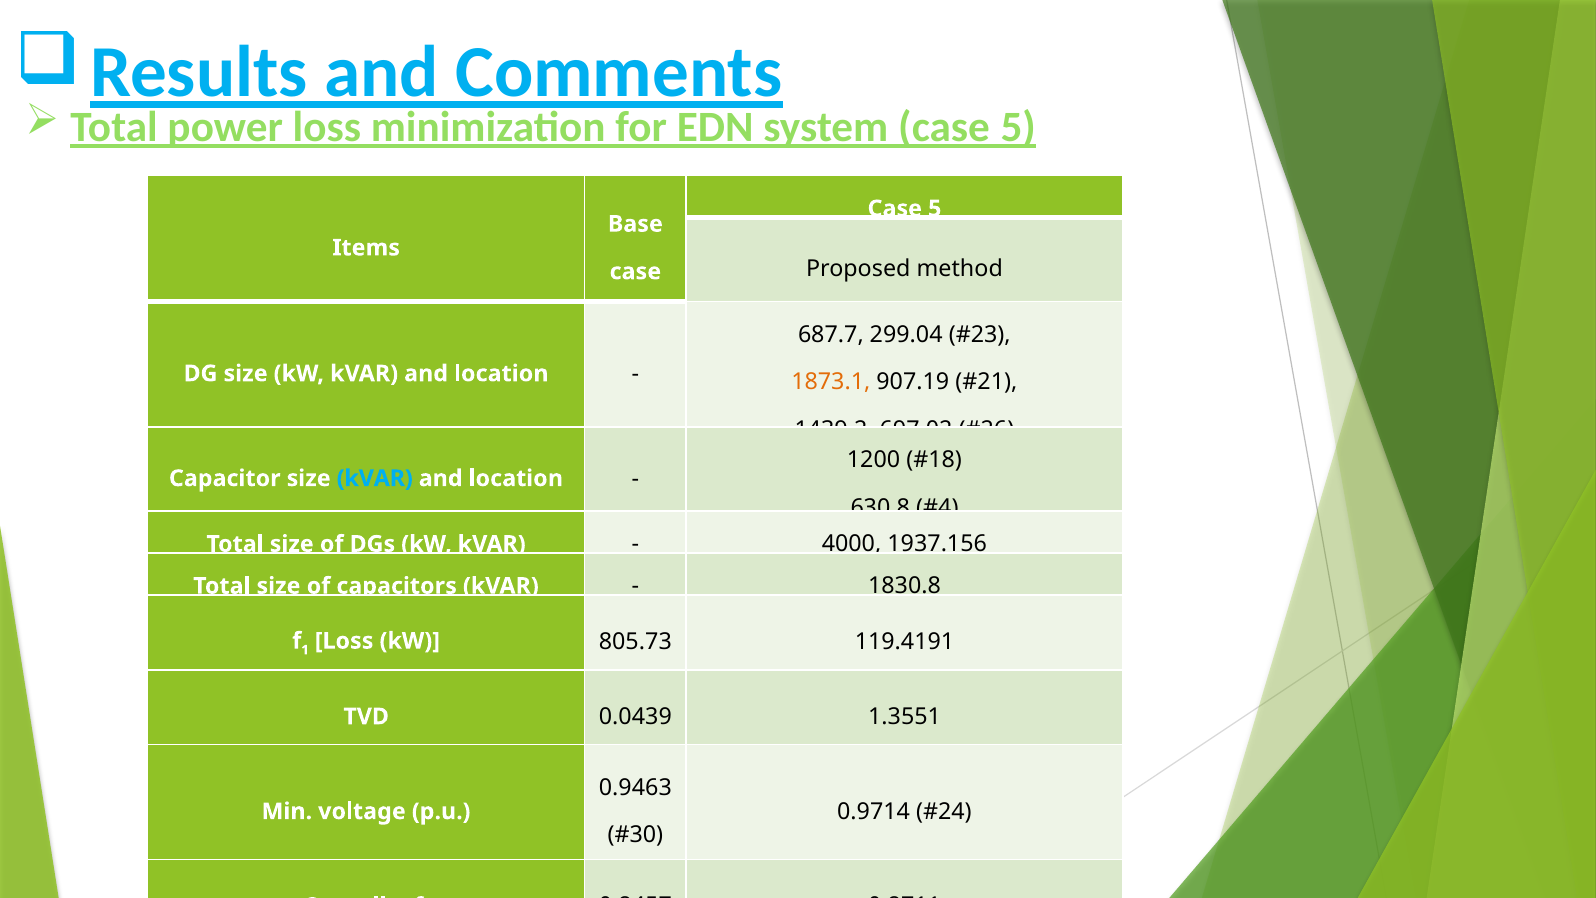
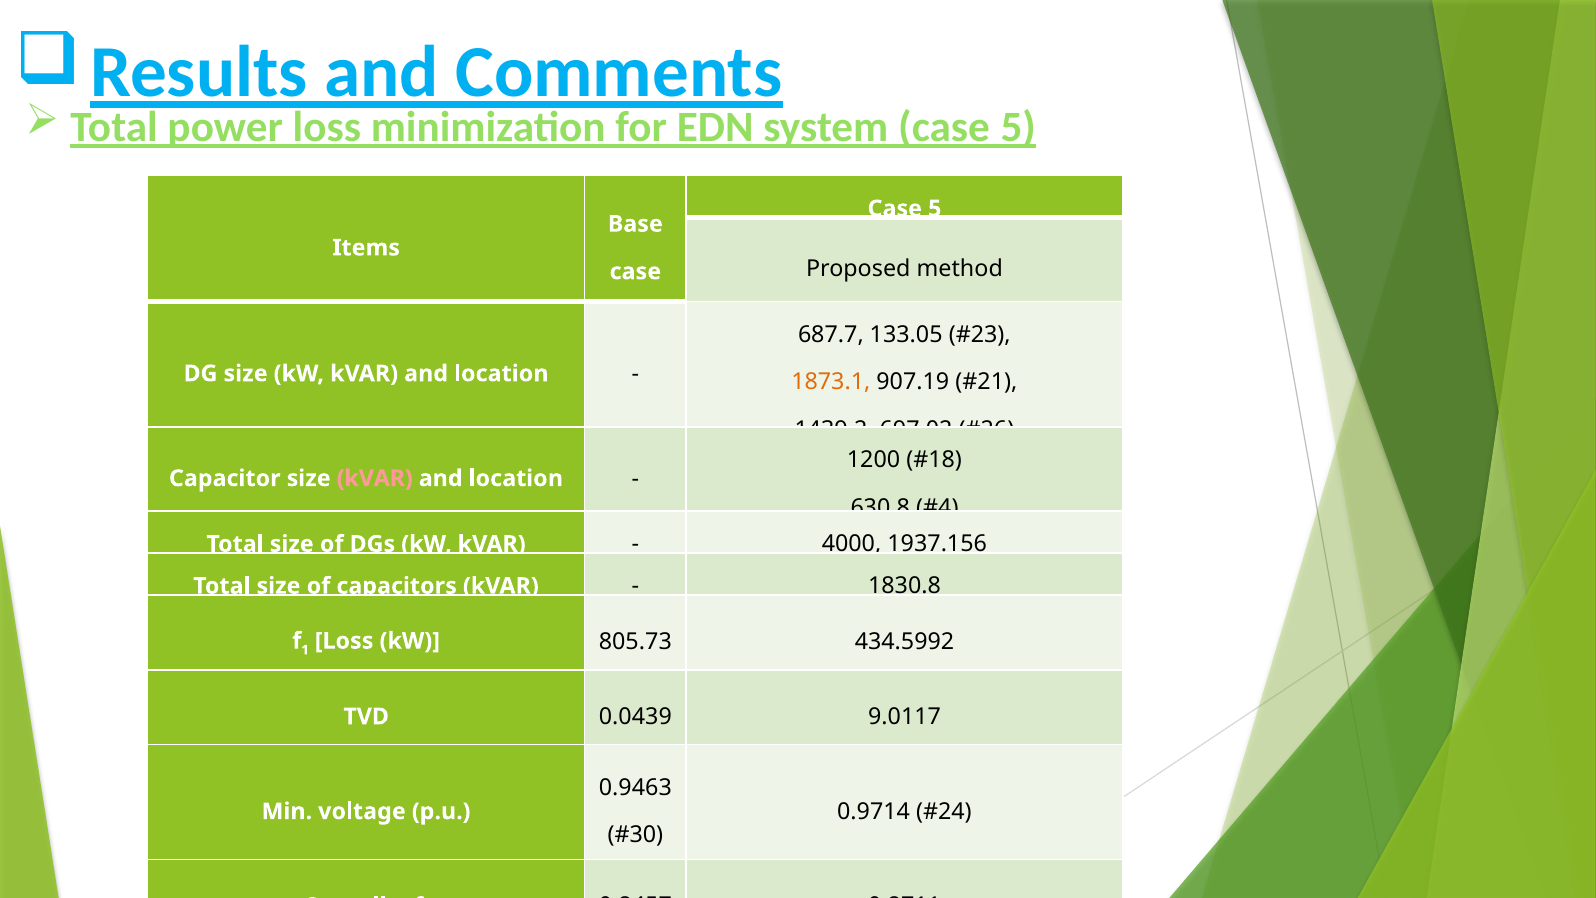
299.04: 299.04 -> 133.05
kVAR at (375, 478) colour: light blue -> pink
119.4191: 119.4191 -> 434.5992
1.3551: 1.3551 -> 9.0117
